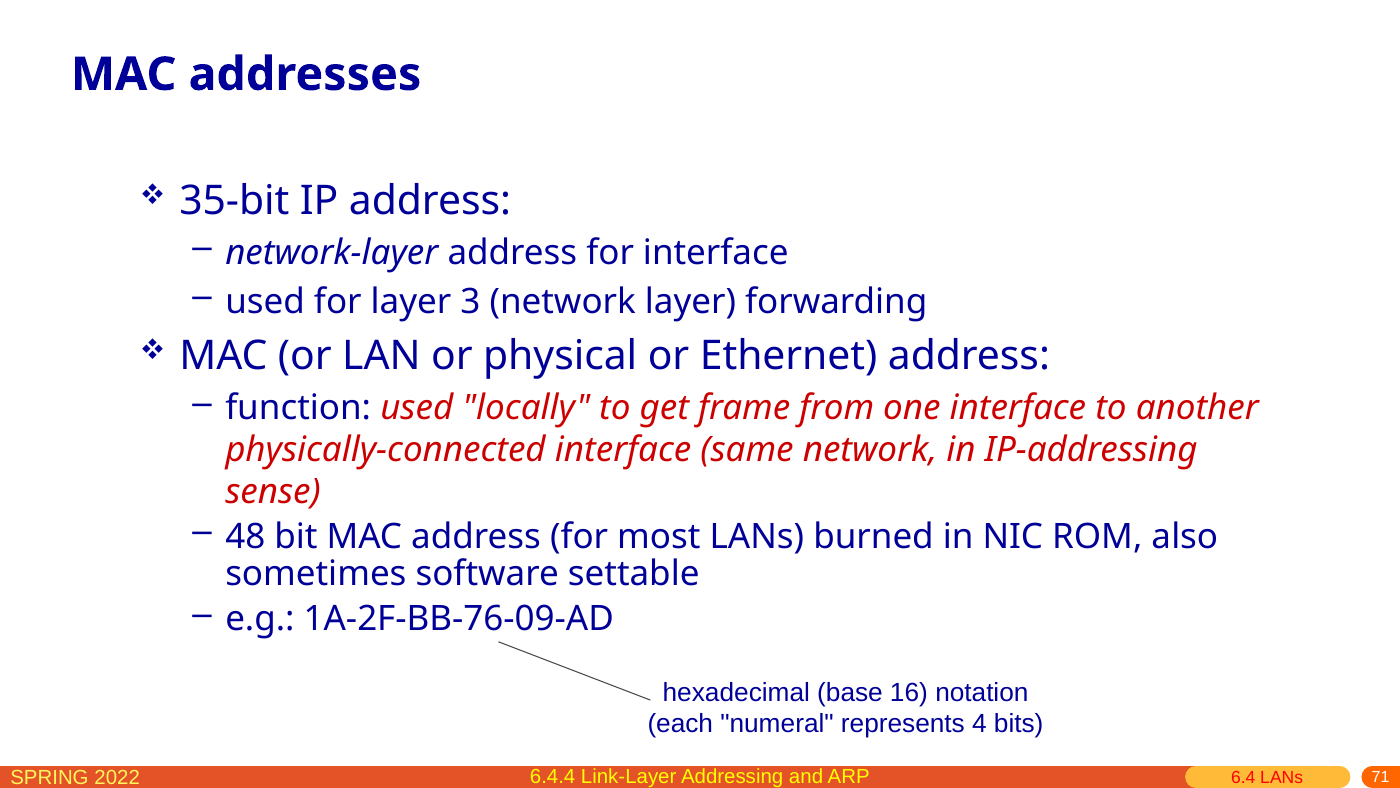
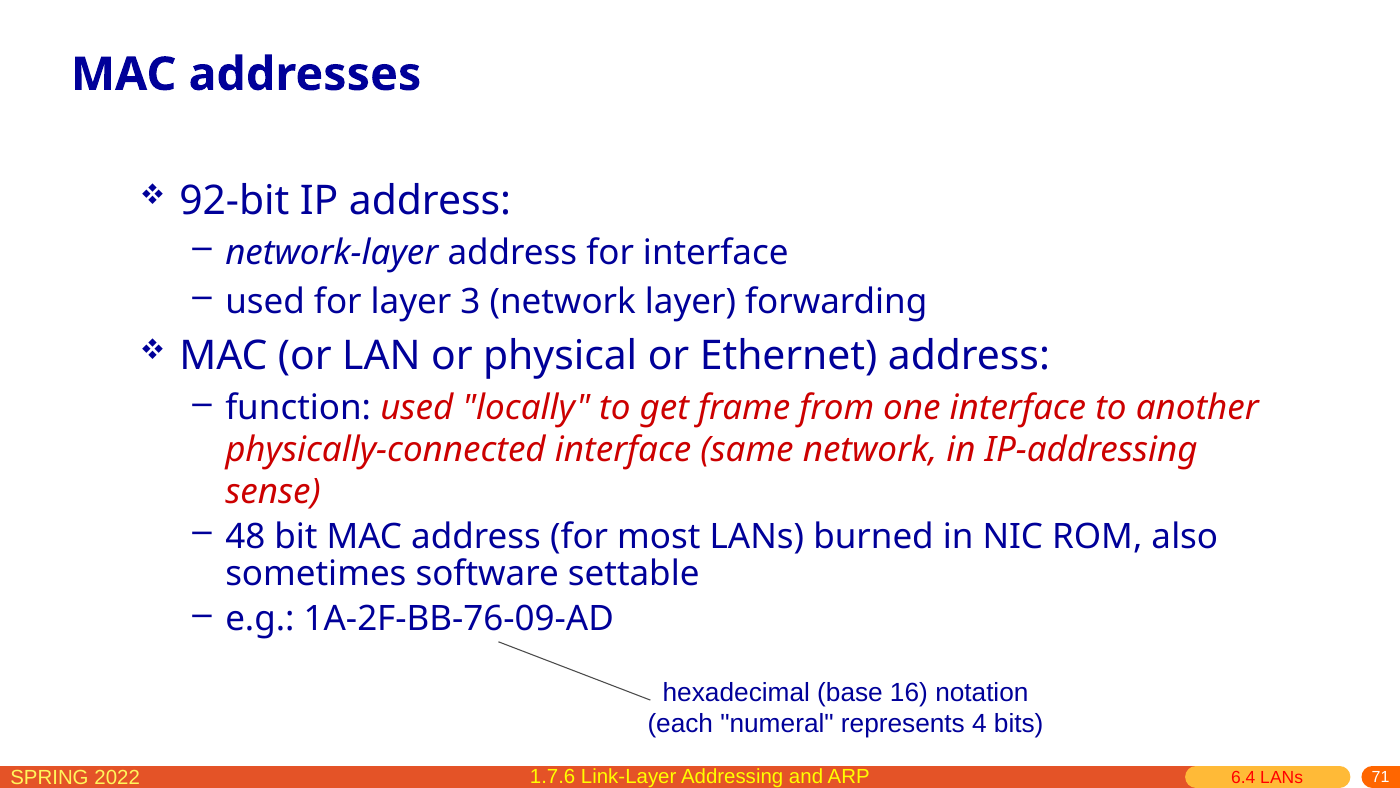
35-bit: 35-bit -> 92-bit
6.4.4: 6.4.4 -> 1.7.6
